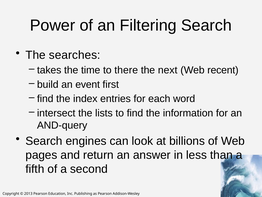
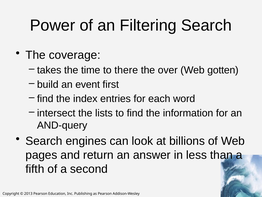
searches: searches -> coverage
next: next -> over
recent: recent -> gotten
